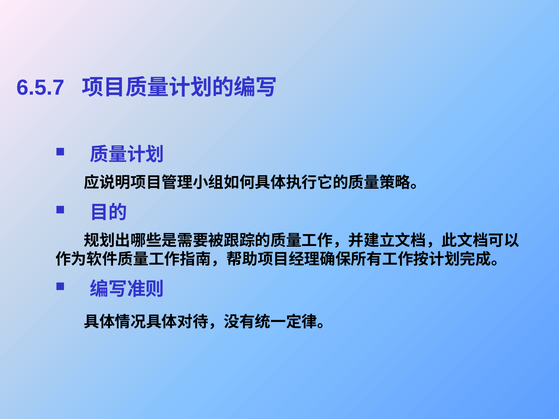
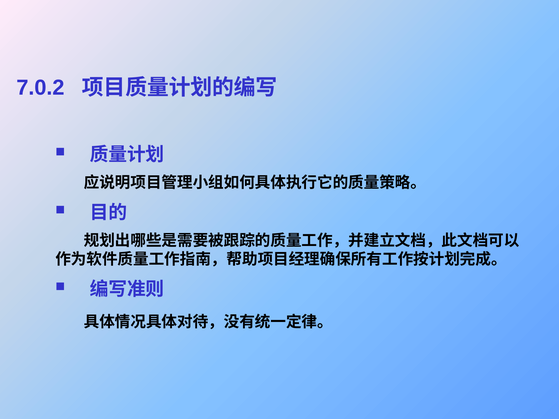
6.5.7: 6.5.7 -> 7.0.2
